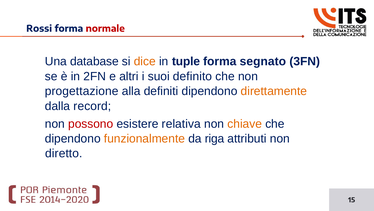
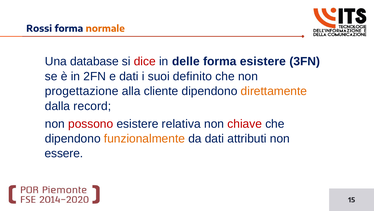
normale colour: red -> orange
dice colour: orange -> red
tuple: tuple -> delle
forma segnato: segnato -> esistere
e altri: altri -> dati
definiti: definiti -> cliente
chiave colour: orange -> red
da riga: riga -> dati
diretto: diretto -> essere
